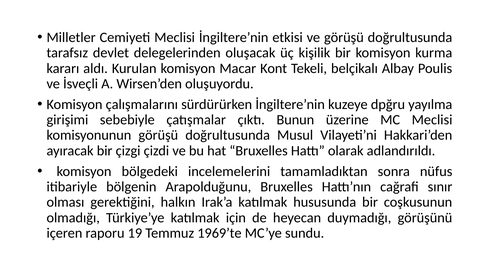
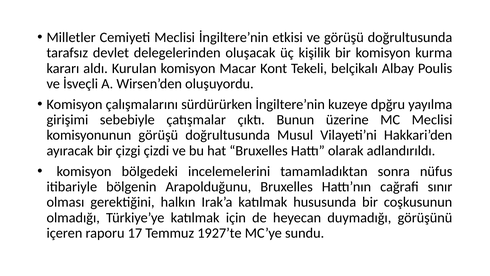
19: 19 -> 17
1969’te: 1969’te -> 1927’te
